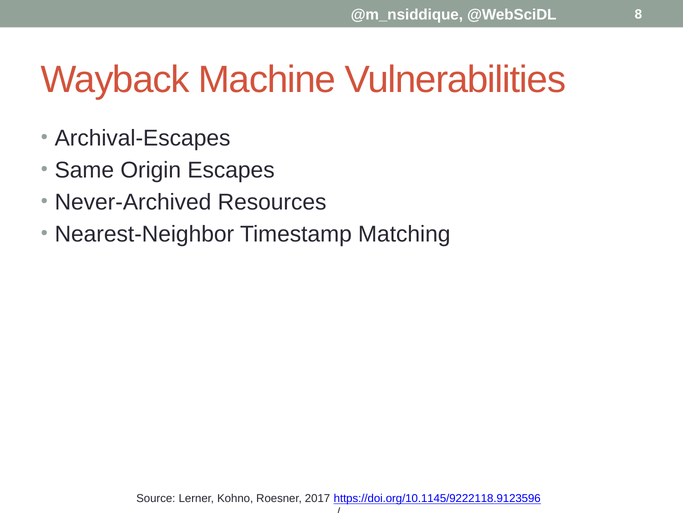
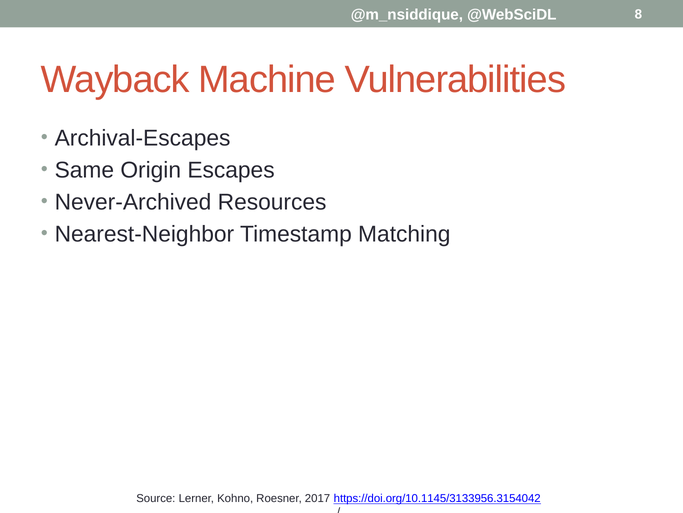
https://doi.org/10.1145/9222118.9123596: https://doi.org/10.1145/9222118.9123596 -> https://doi.org/10.1145/3133956.3154042
